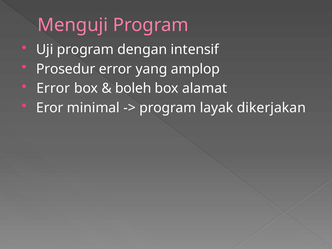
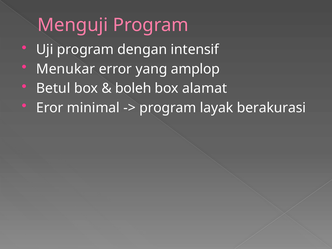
Prosedur: Prosedur -> Menukar
Error at (53, 88): Error -> Betul
dikerjakan: dikerjakan -> berakurasi
